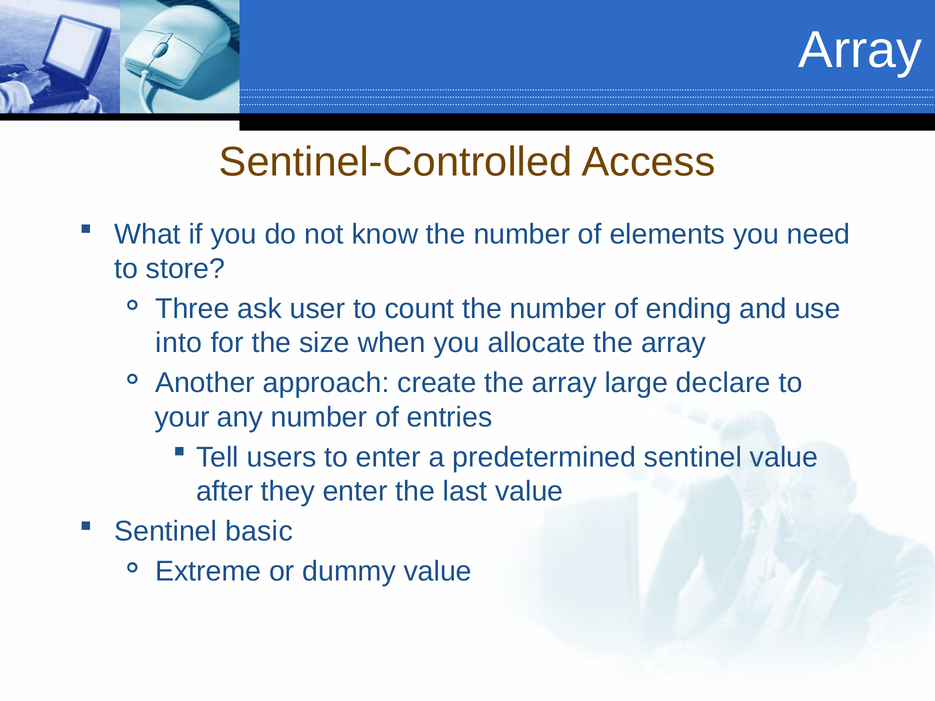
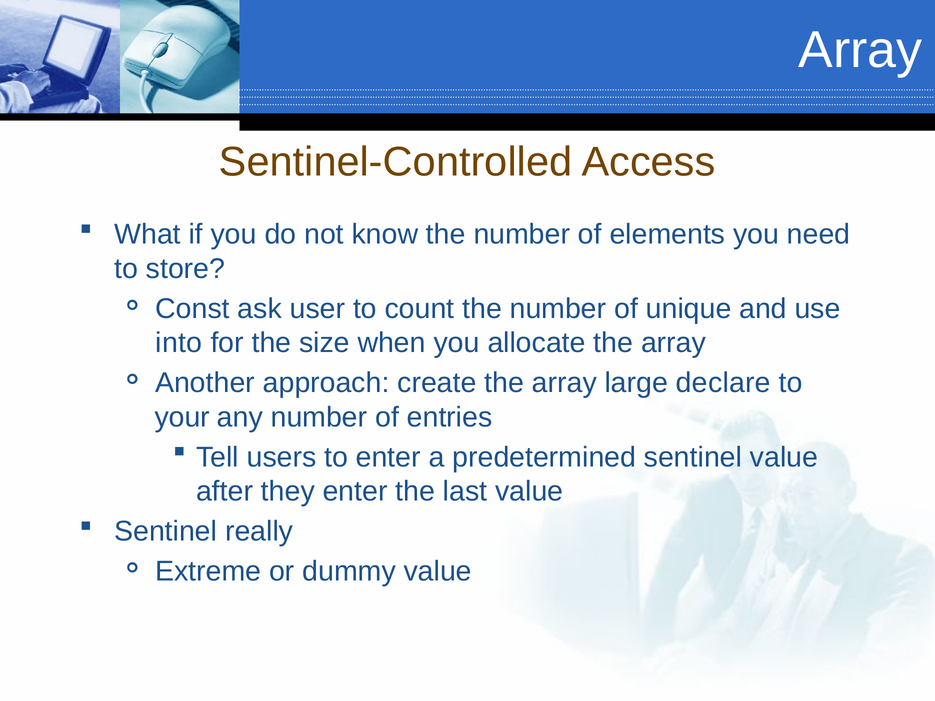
Three: Three -> Const
ending: ending -> unique
basic: basic -> really
